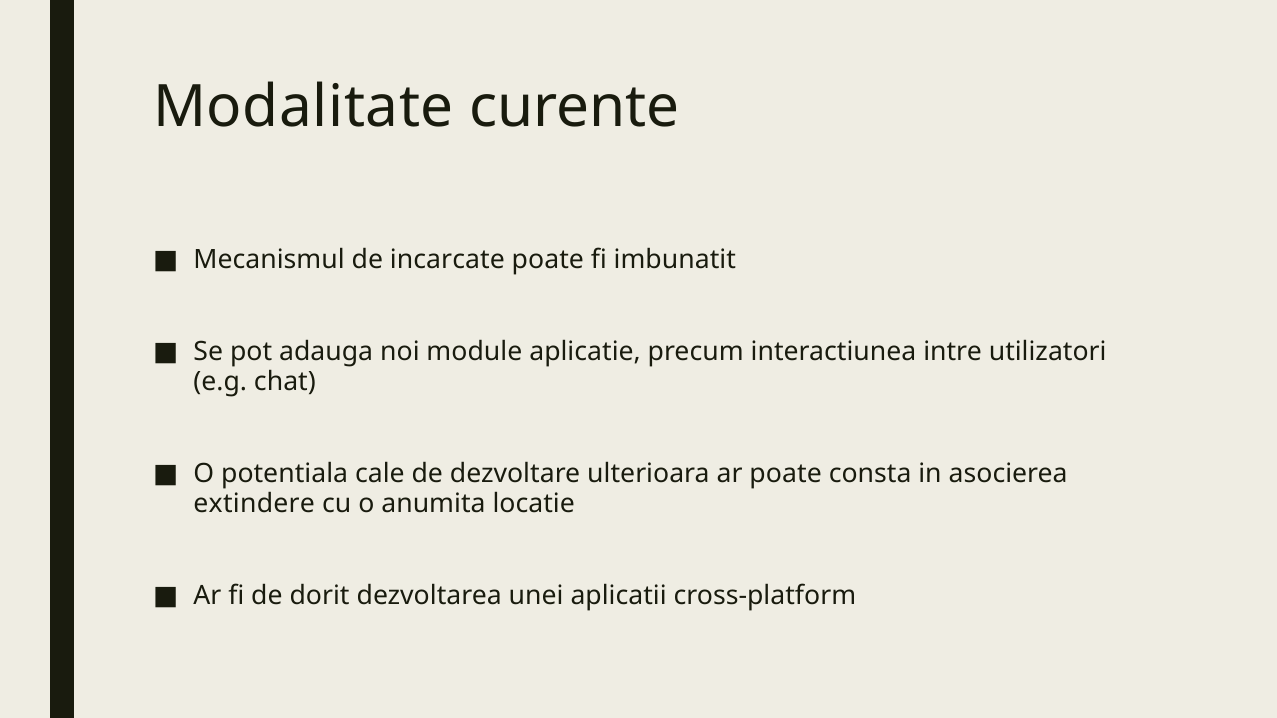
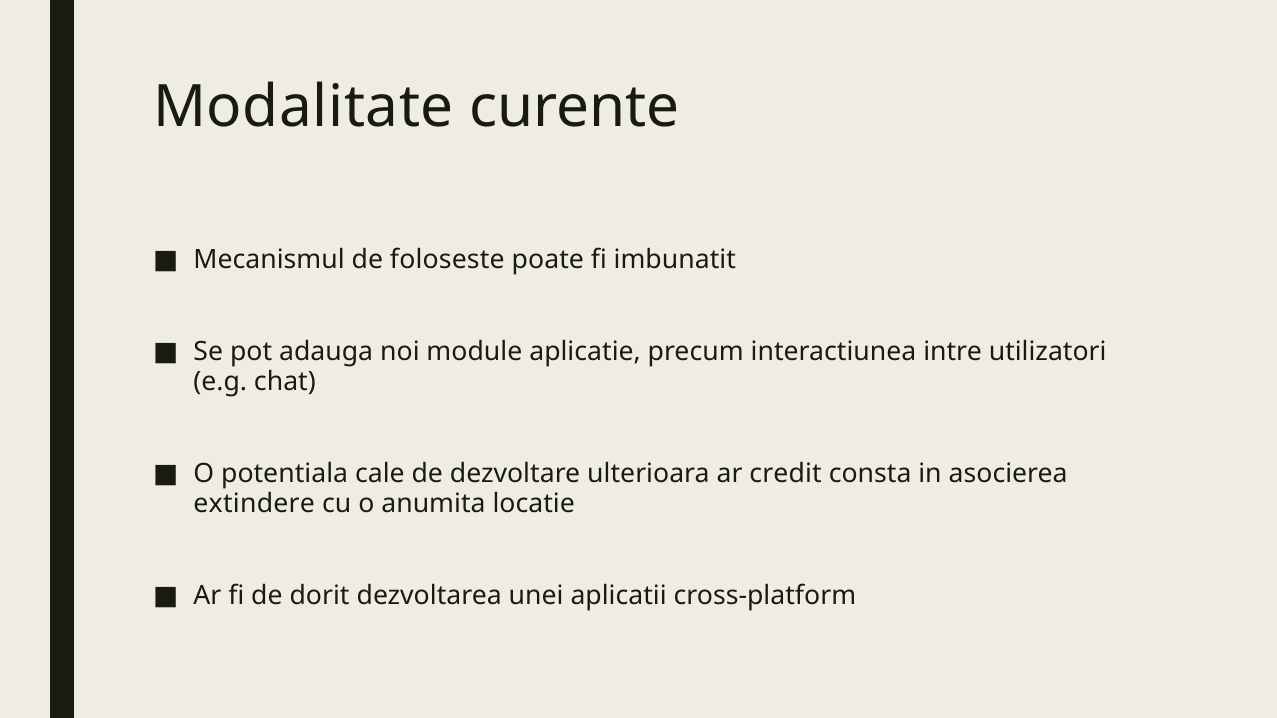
incarcate: incarcate -> foloseste
ar poate: poate -> credit
